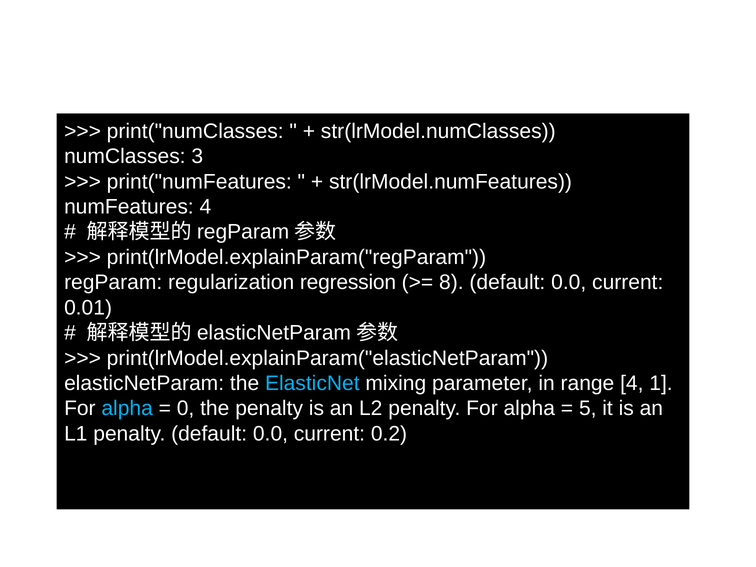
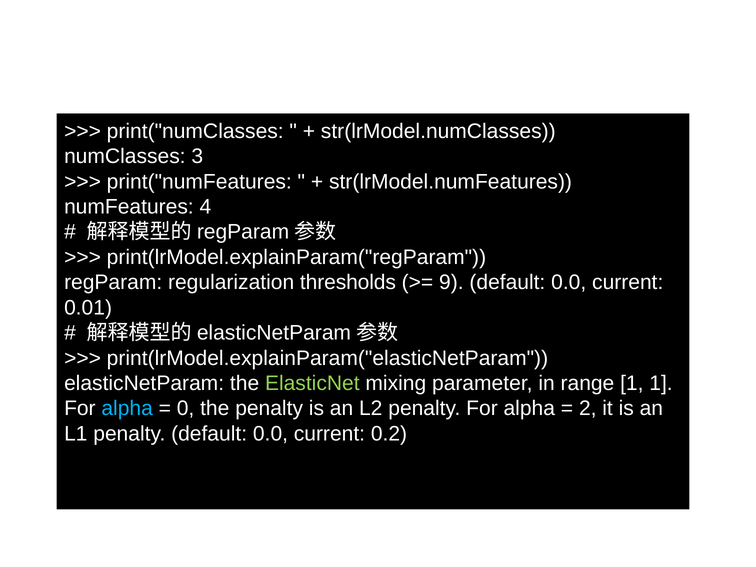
regression: regression -> thresholds
8: 8 -> 9
ElasticNet colour: light blue -> light green
range 4: 4 -> 1
5: 5 -> 2
